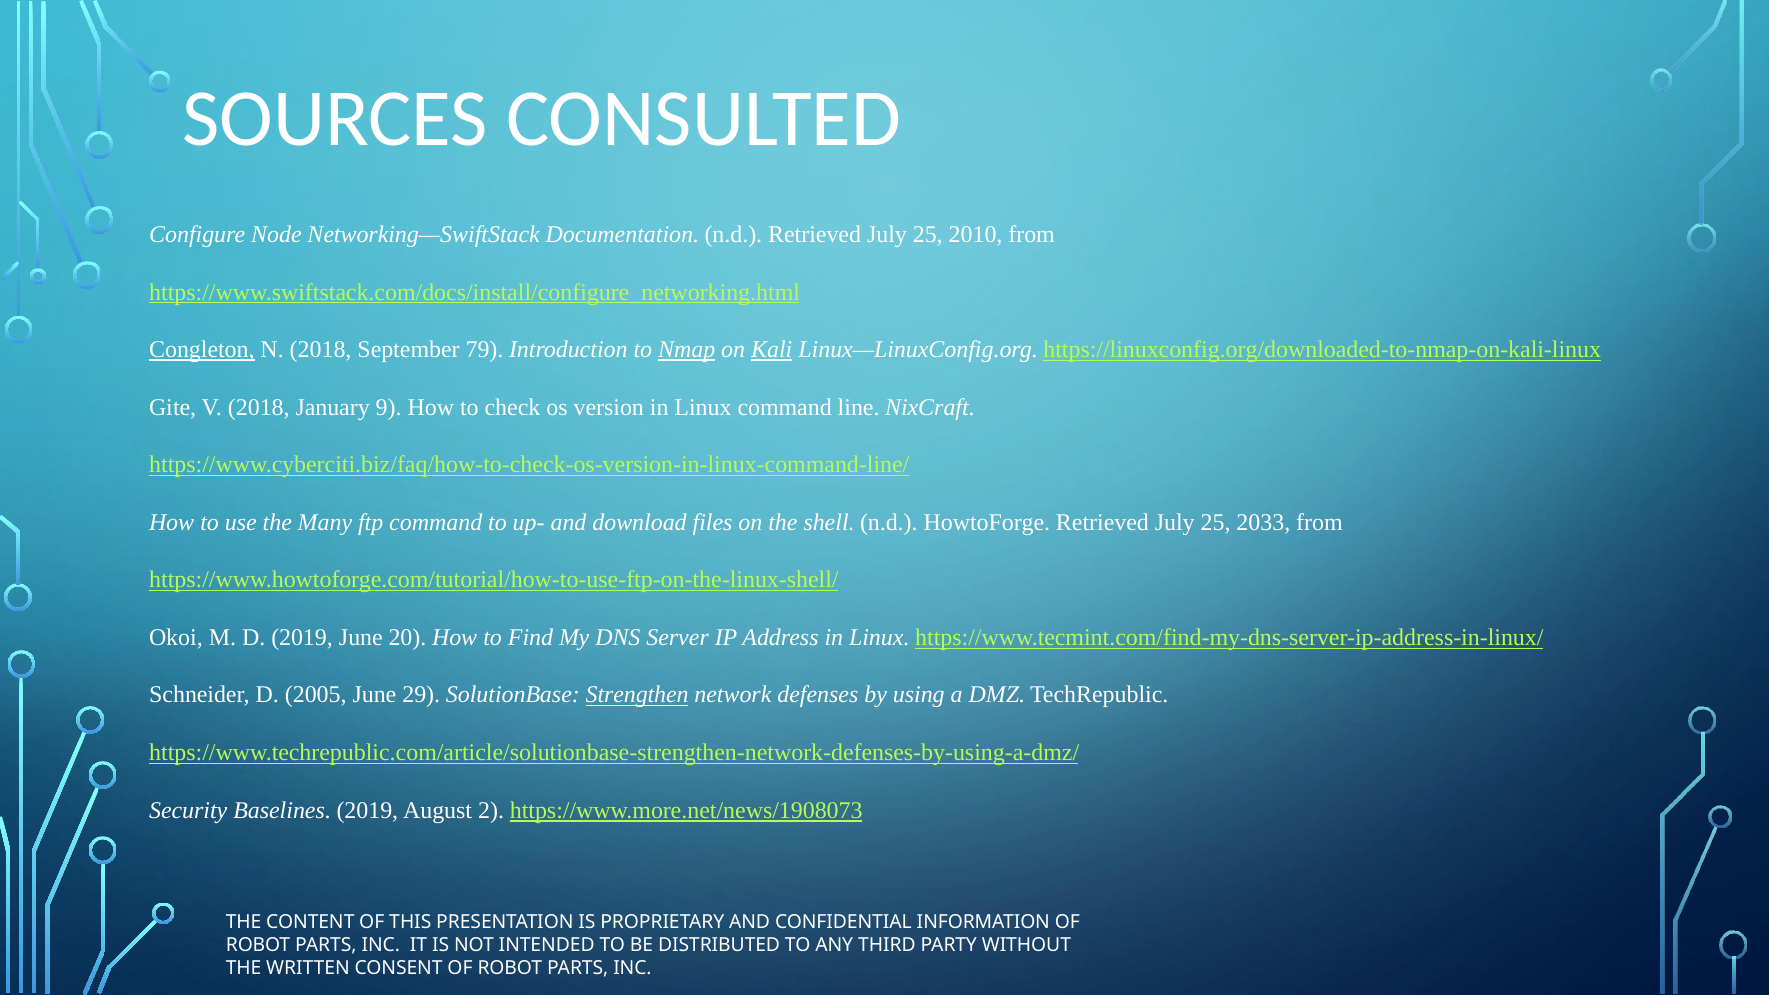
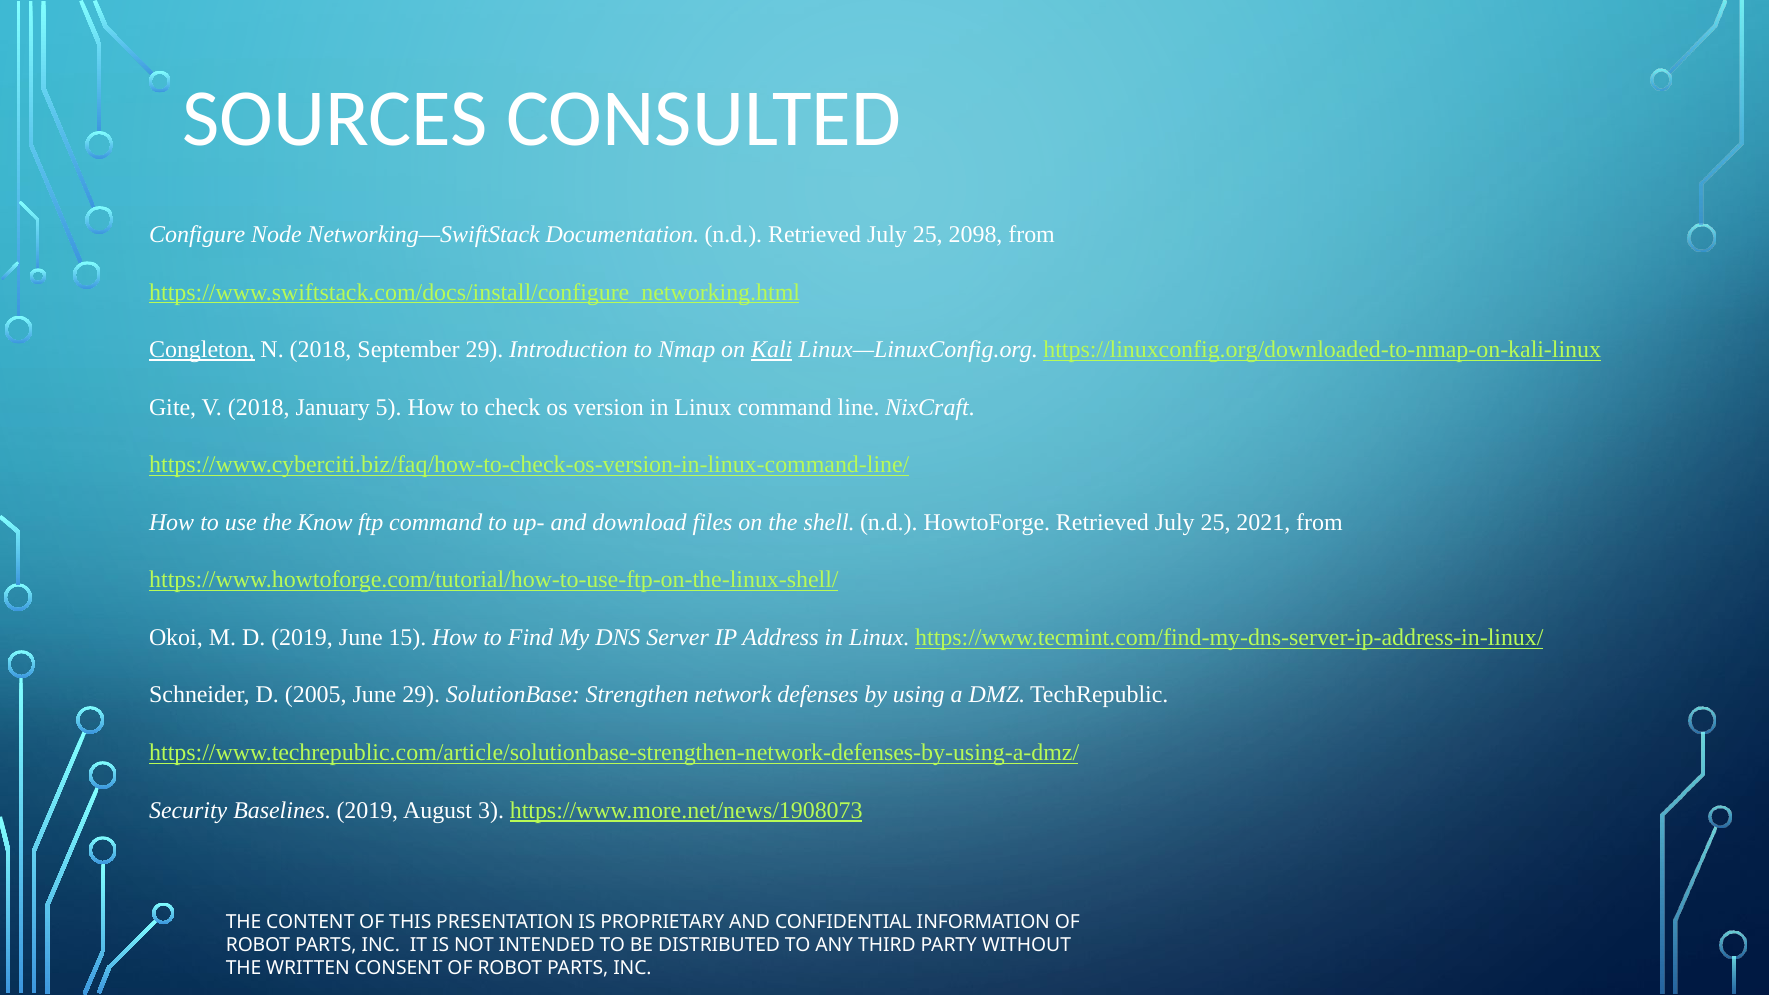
2010: 2010 -> 2098
September 79: 79 -> 29
Nmap underline: present -> none
9: 9 -> 5
Many: Many -> Know
2033: 2033 -> 2021
20: 20 -> 15
Strengthen underline: present -> none
2: 2 -> 3
